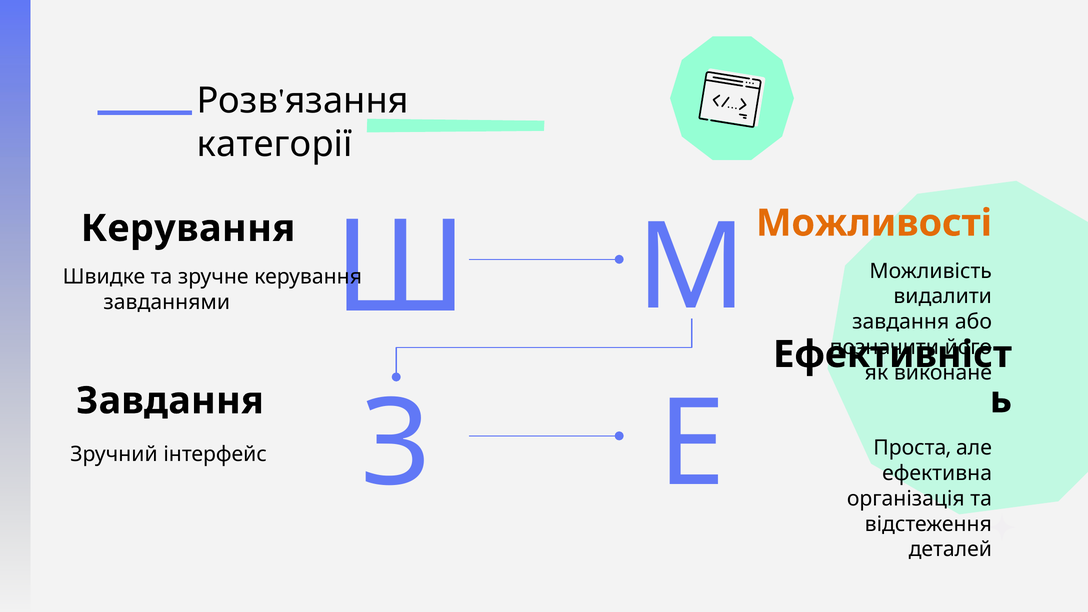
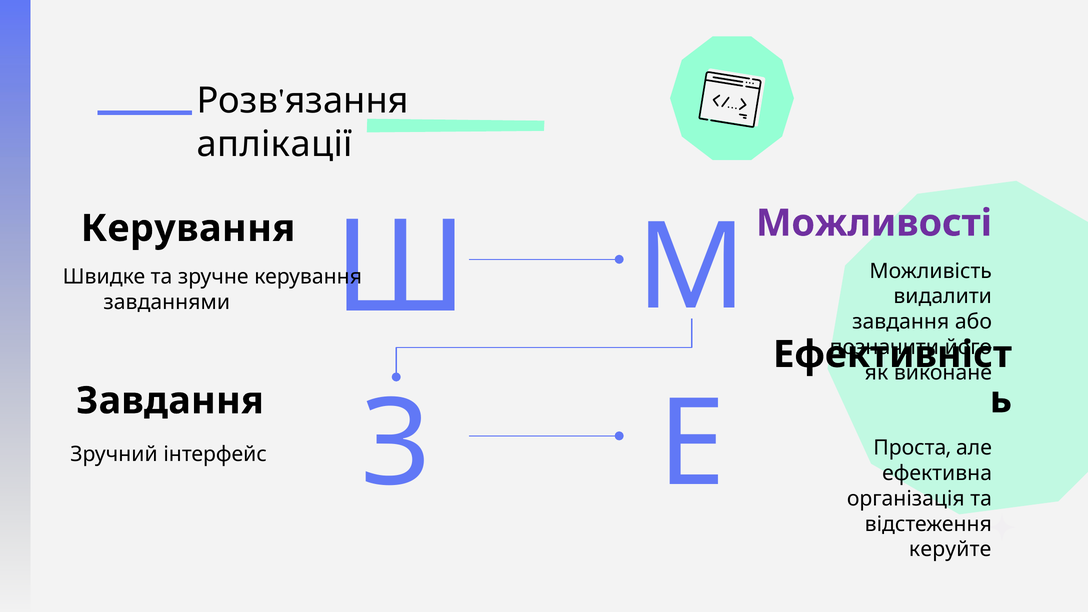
категорії: категорії -> аплікації
Можливості colour: orange -> purple
деталей: деталей -> керуйте
